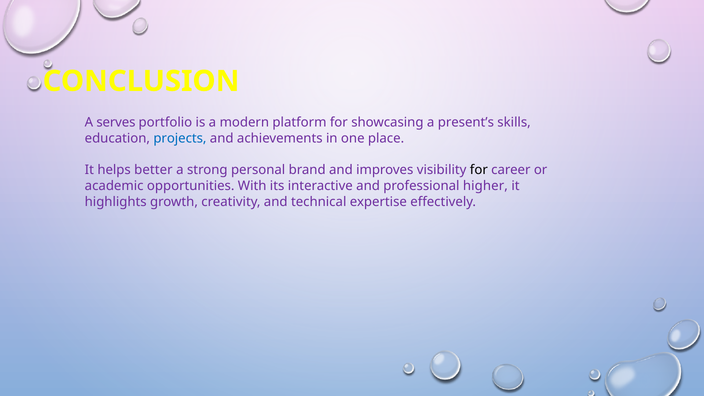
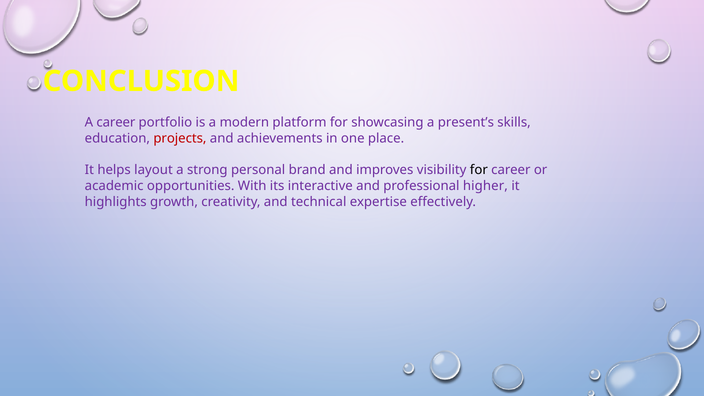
A serves: serves -> career
projects colour: blue -> red
better: better -> layout
